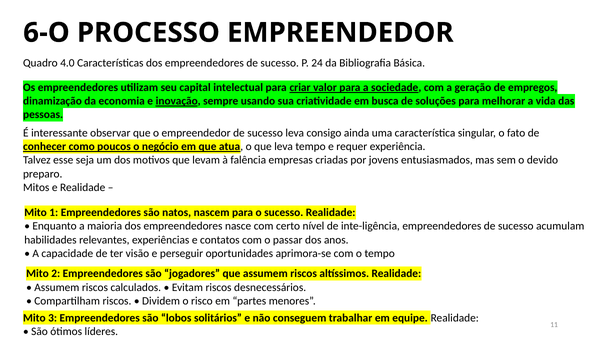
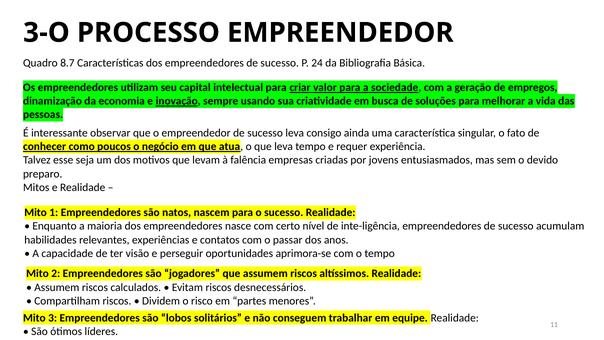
6-O: 6-O -> 3-O
4.0: 4.0 -> 8.7
